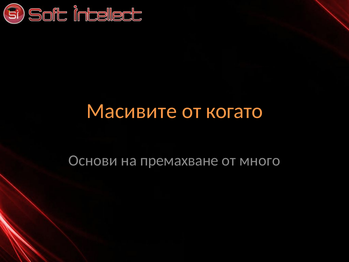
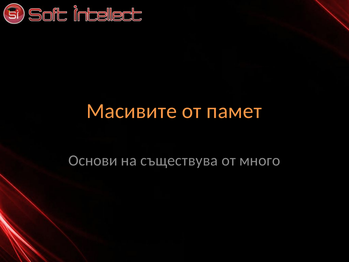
когато: когато -> памет
премахване: премахване -> съществува
